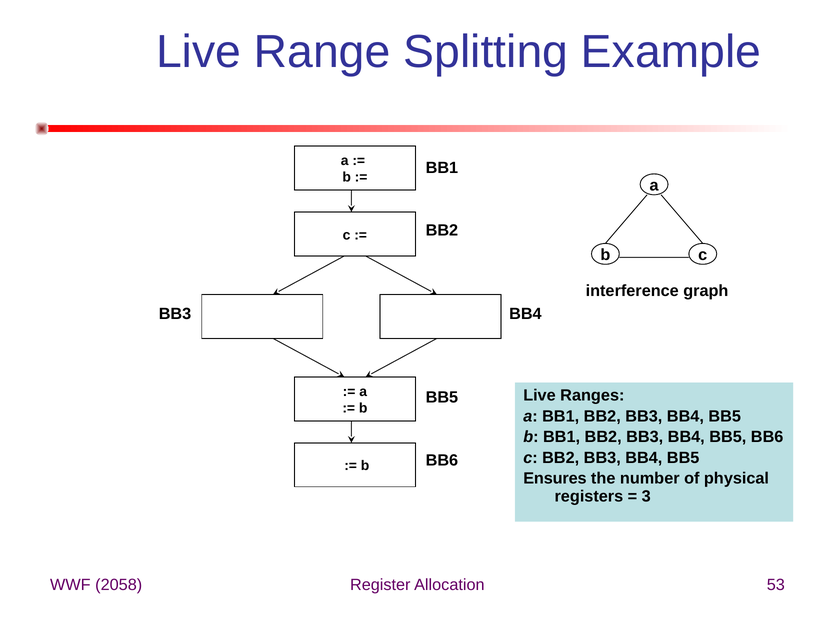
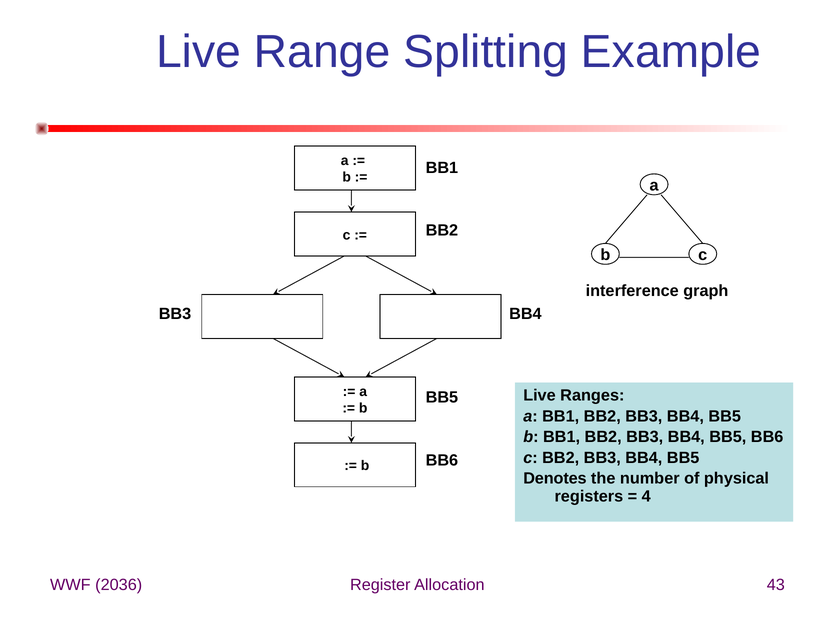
Ensures: Ensures -> Denotes
3: 3 -> 4
2058: 2058 -> 2036
53: 53 -> 43
